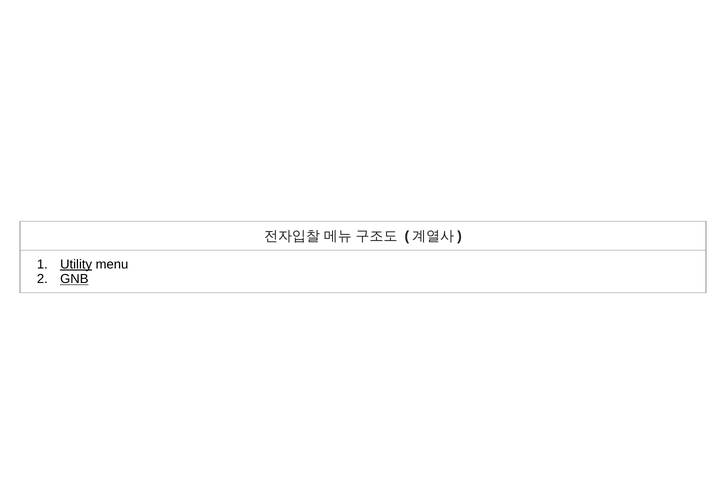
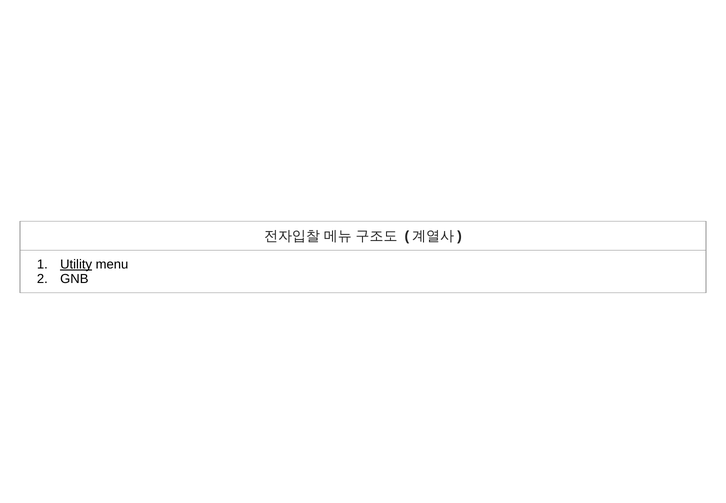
GNB underline: present -> none
